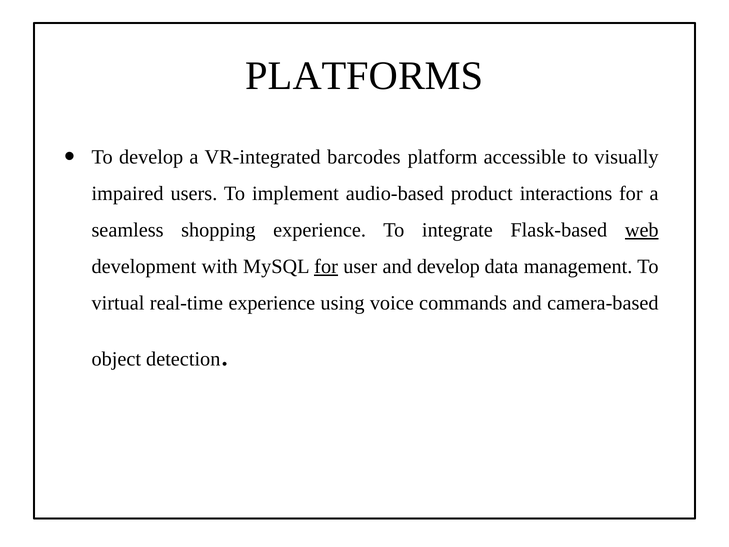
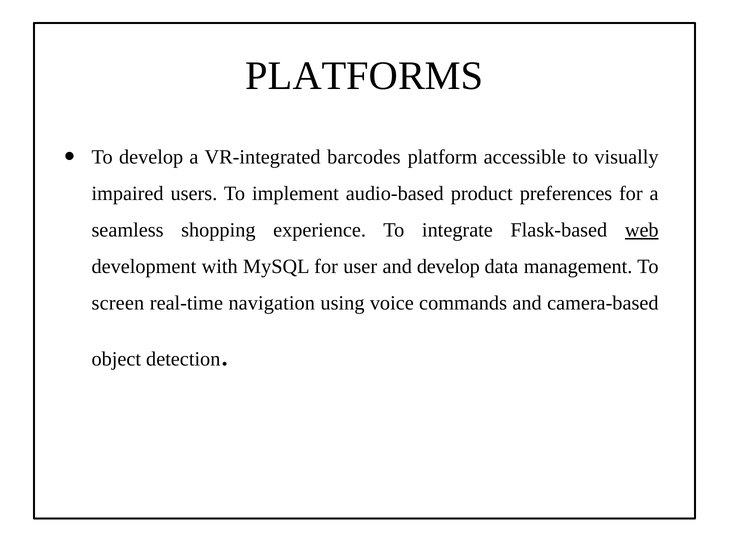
interactions: interactions -> preferences
for at (326, 267) underline: present -> none
virtual: virtual -> screen
real-time experience: experience -> navigation
